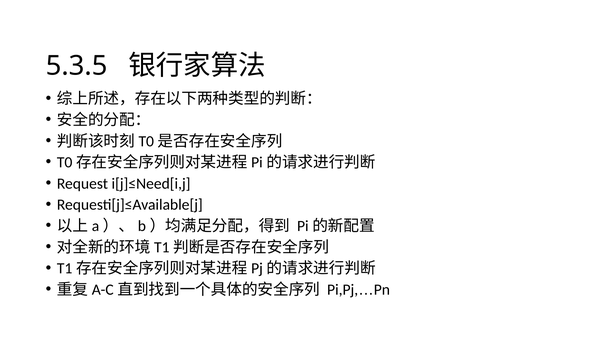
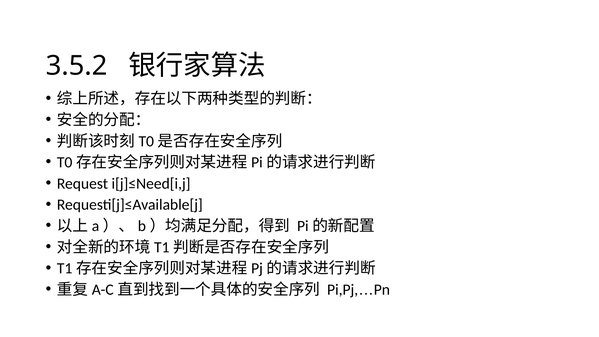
5.3.5: 5.3.5 -> 3.5.2
